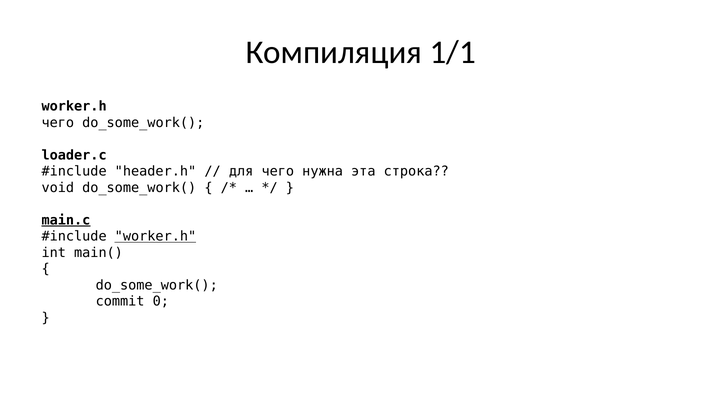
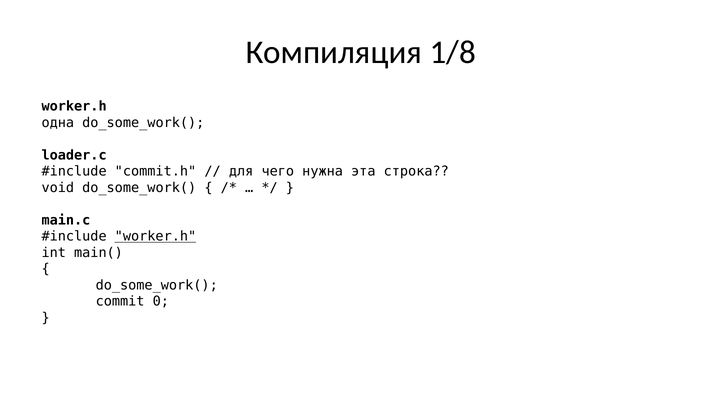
1/1: 1/1 -> 1/8
чего at (58, 123): чего -> одна
header.h: header.h -> commit.h
main.c underline: present -> none
